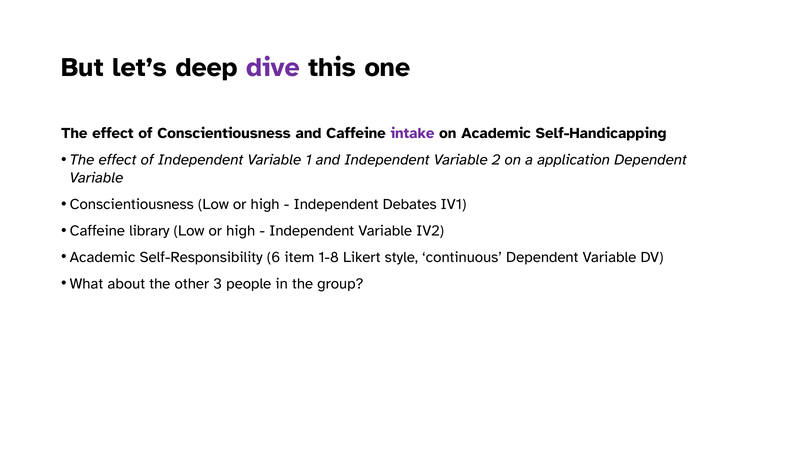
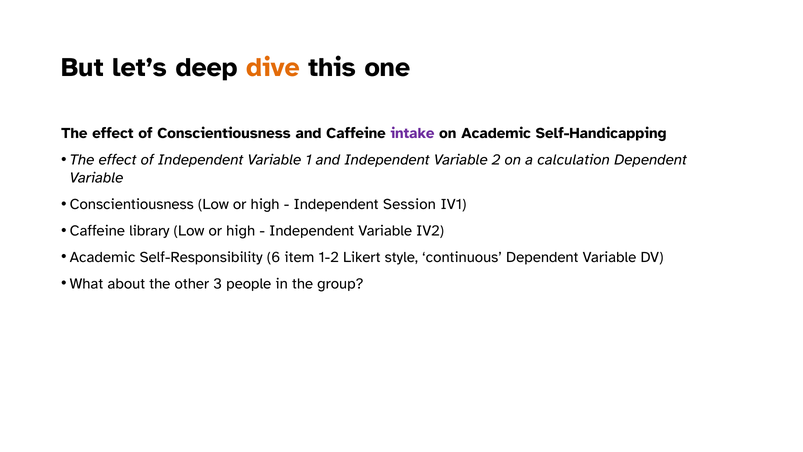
dive colour: purple -> orange
application: application -> calculation
Debates: Debates -> Session
1-8: 1-8 -> 1-2
